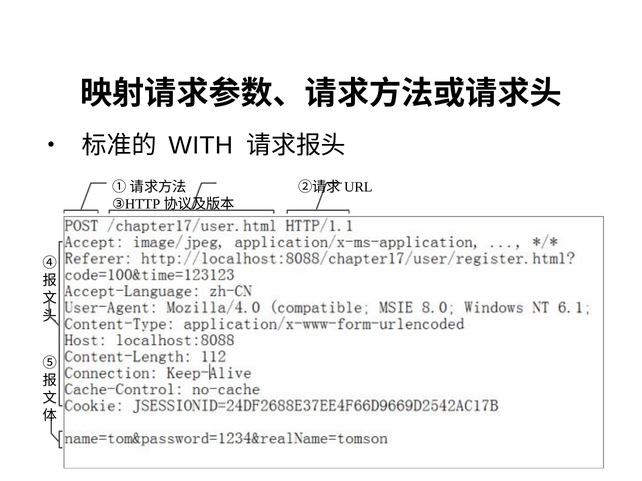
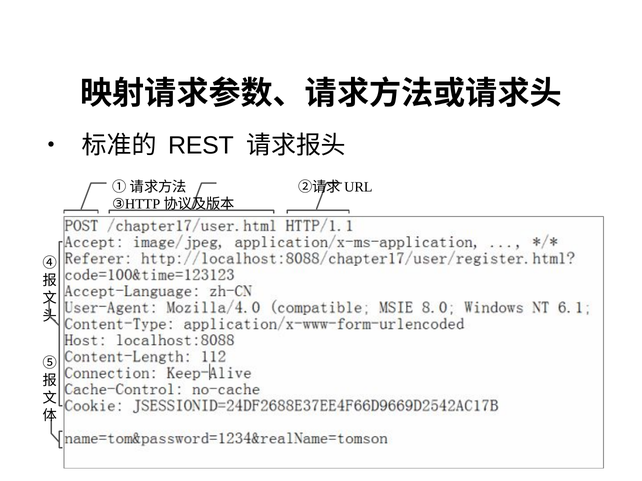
WITH: WITH -> REST
